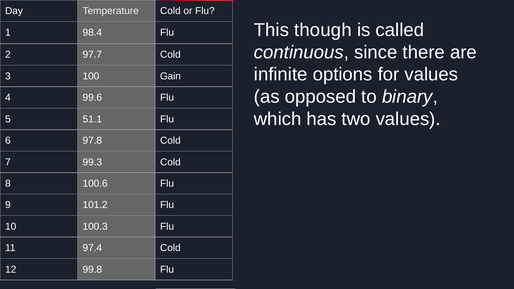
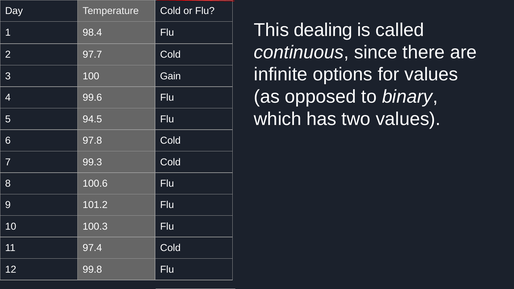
though: though -> dealing
51.1: 51.1 -> 94.5
